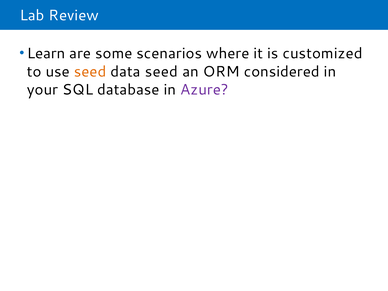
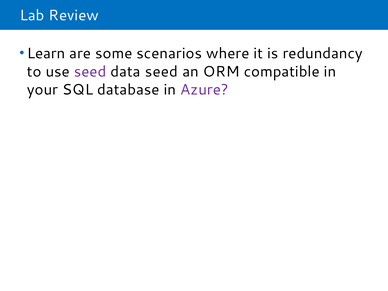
customized: customized -> redundancy
seed at (90, 72) colour: orange -> purple
considered: considered -> compatible
